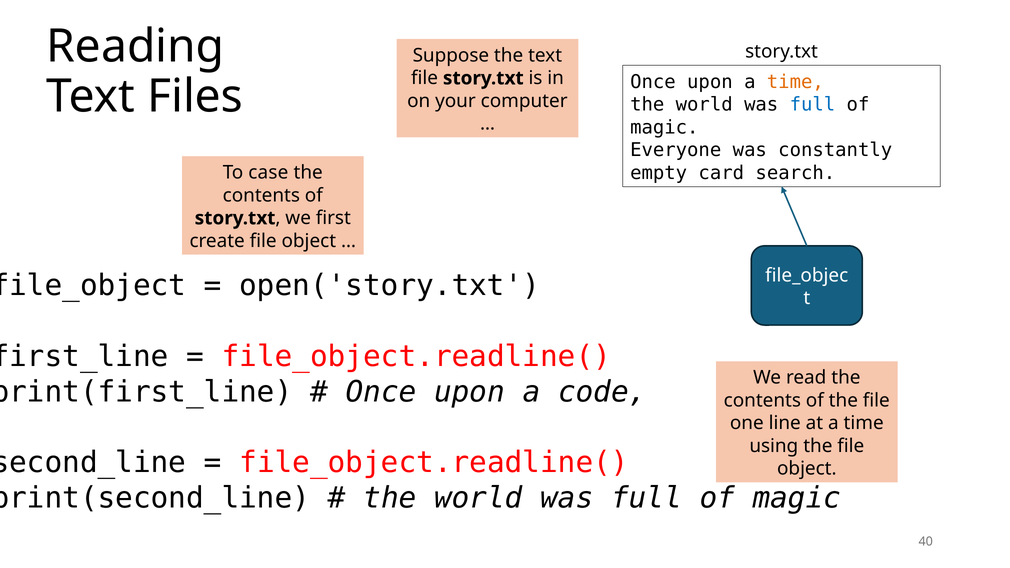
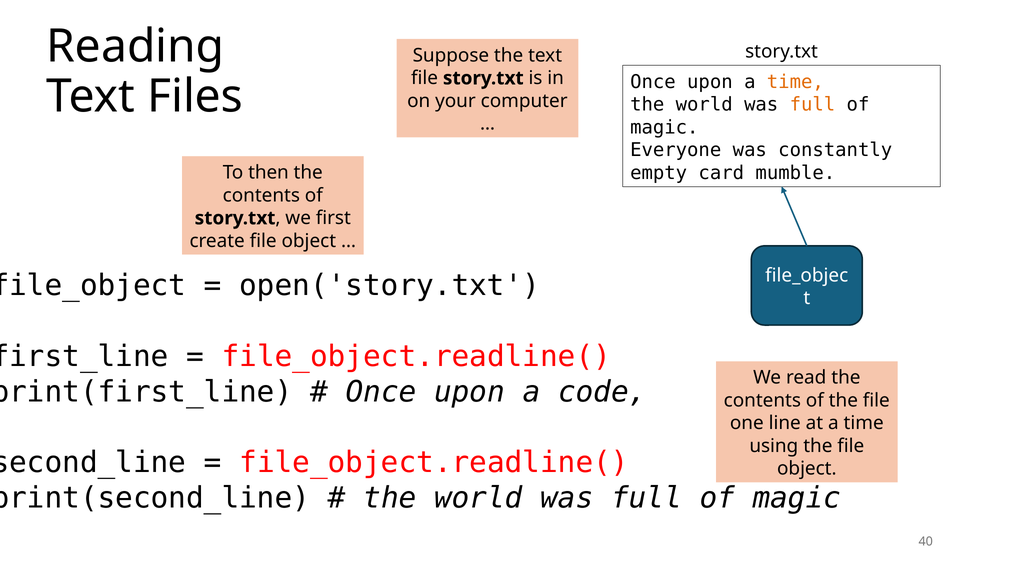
full at (812, 105) colour: blue -> orange
search: search -> mumble
case: case -> then
